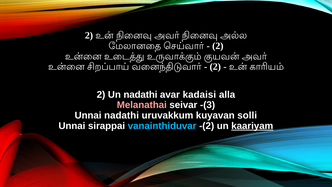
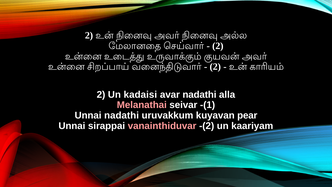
Un nadathi: nadathi -> kadaisi
avar kadaisi: kadaisi -> nadathi
-(3: -(3 -> -(1
solli: solli -> pear
vanainthiduvar colour: light blue -> pink
kaariyam underline: present -> none
